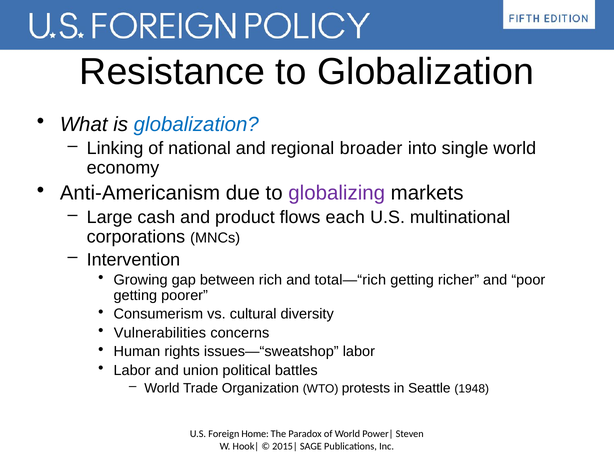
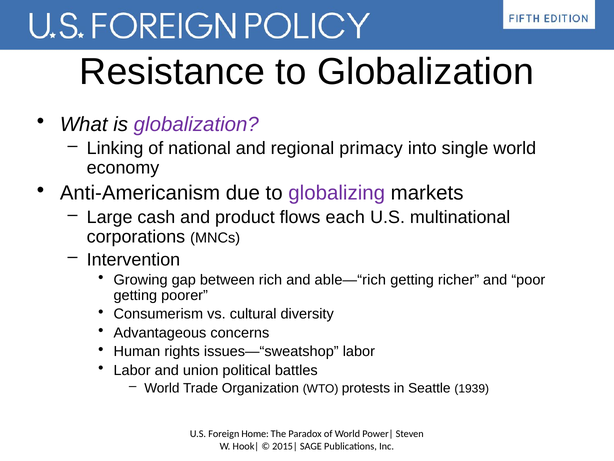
globalization at (196, 124) colour: blue -> purple
broader: broader -> primacy
total—“rich: total—“rich -> able—“rich
Vulnerabilities: Vulnerabilities -> Advantageous
1948: 1948 -> 1939
